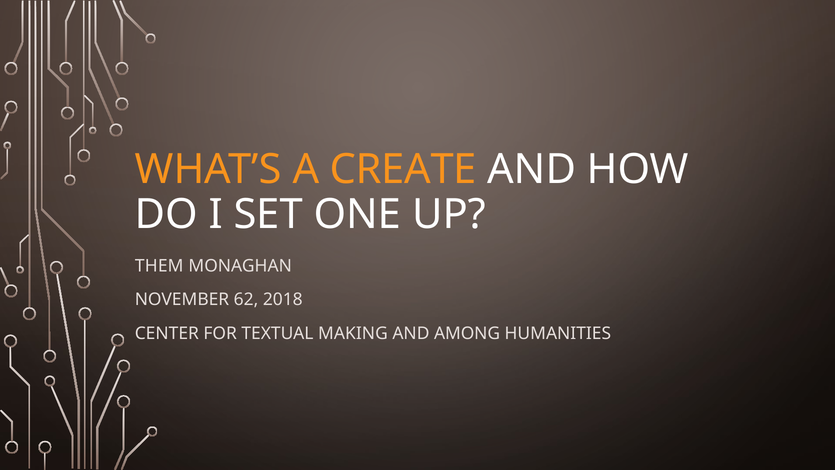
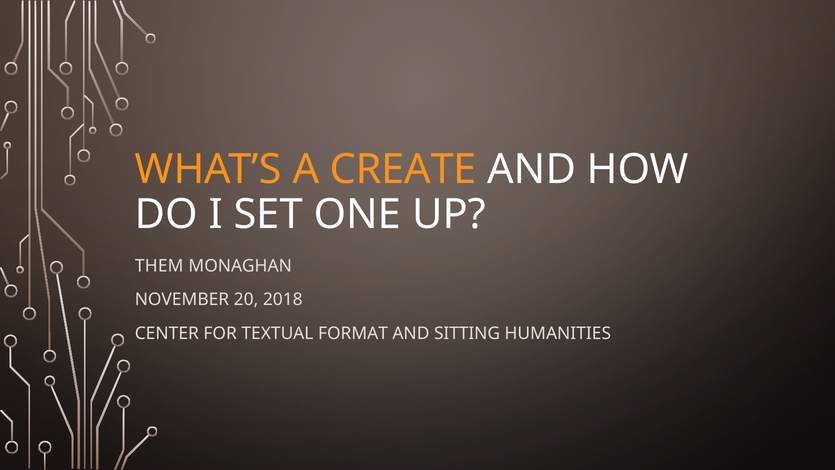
62: 62 -> 20
MAKING: MAKING -> FORMAT
AMONG: AMONG -> SITTING
